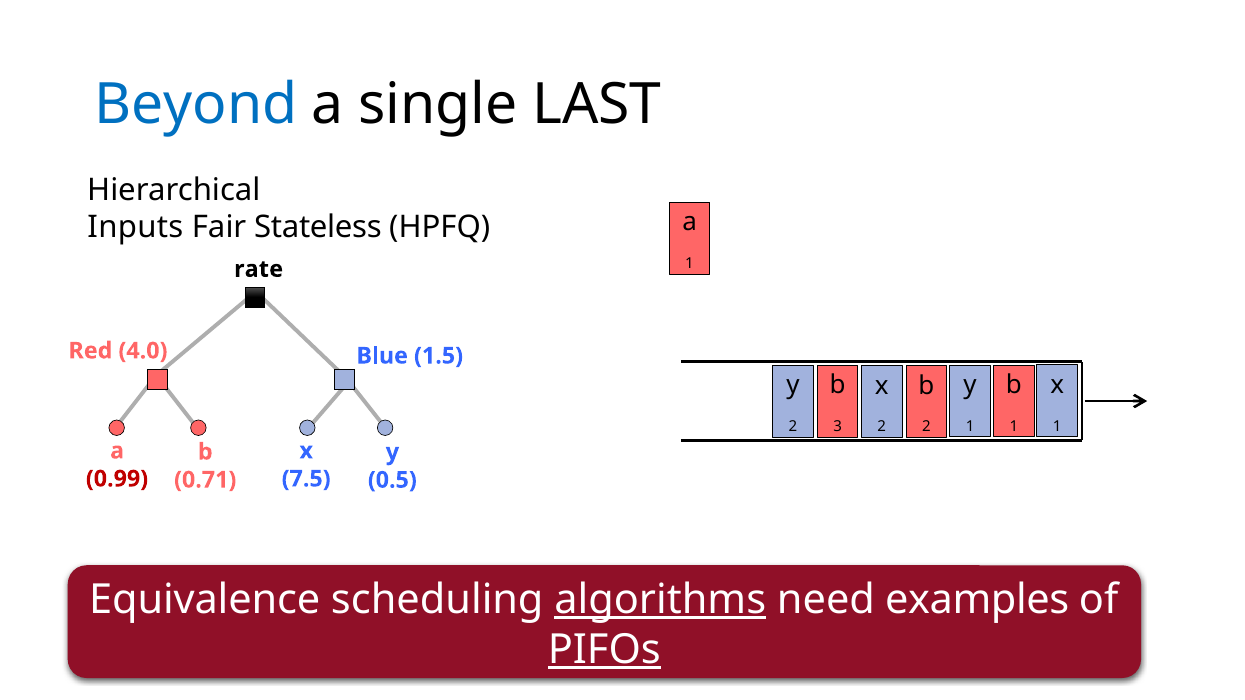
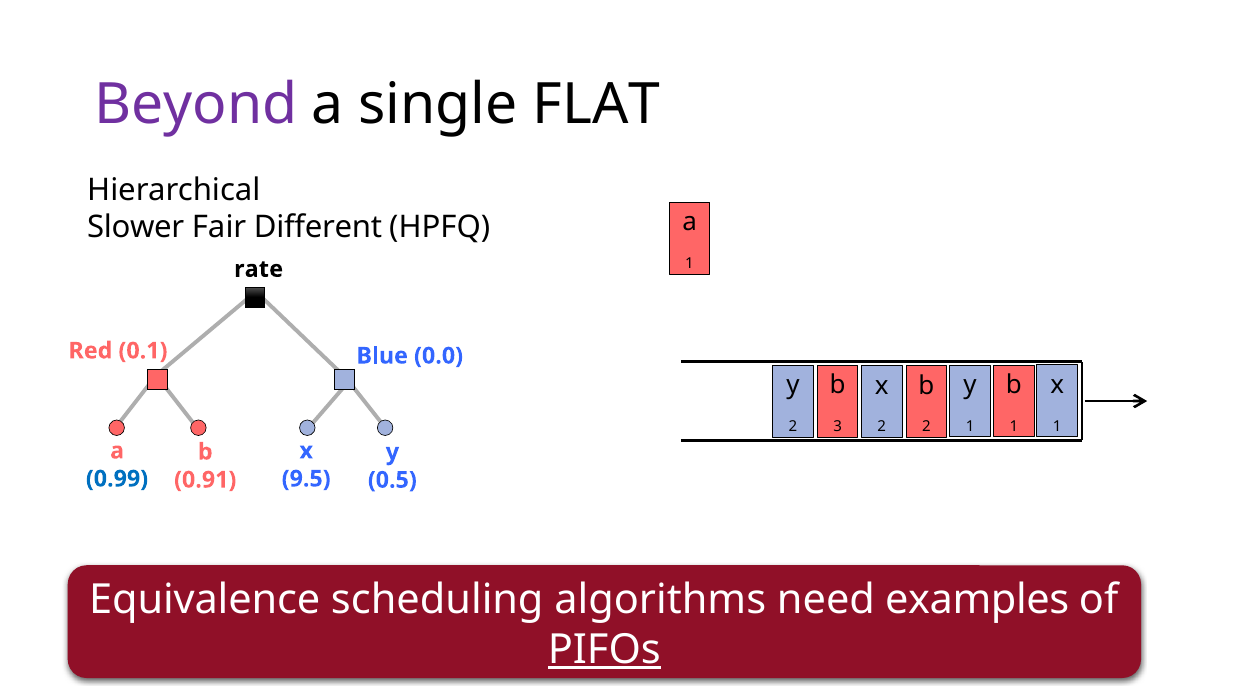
Beyond colour: blue -> purple
LAST: LAST -> FLAT
Inputs: Inputs -> Slower
Stateless: Stateless -> Different
4.0: 4.0 -> 0.1
1.5: 1.5 -> 0.0
0.99 colour: red -> blue
7.5: 7.5 -> 9.5
0.71: 0.71 -> 0.91
algorithms underline: present -> none
